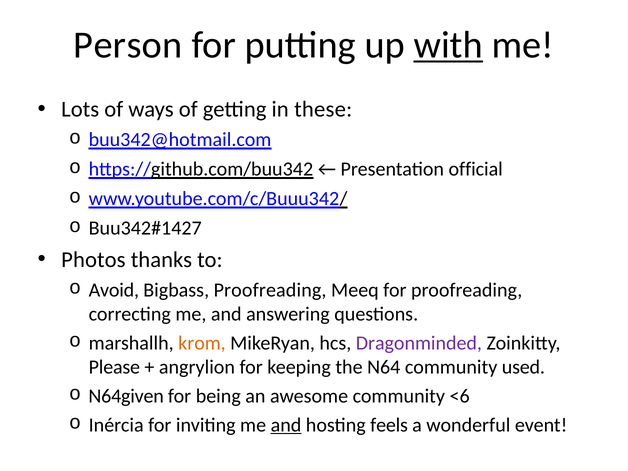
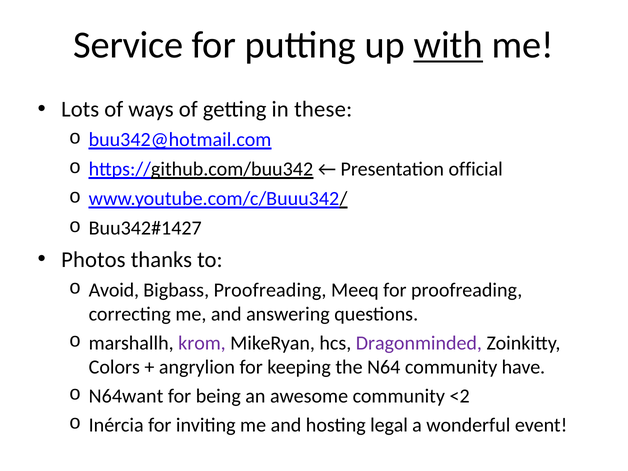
Person: Person -> Service
krom colour: orange -> purple
Please: Please -> Colors
used: used -> have
N64given: N64given -> N64want
<6: <6 -> <2
and at (286, 425) underline: present -> none
feels: feels -> legal
